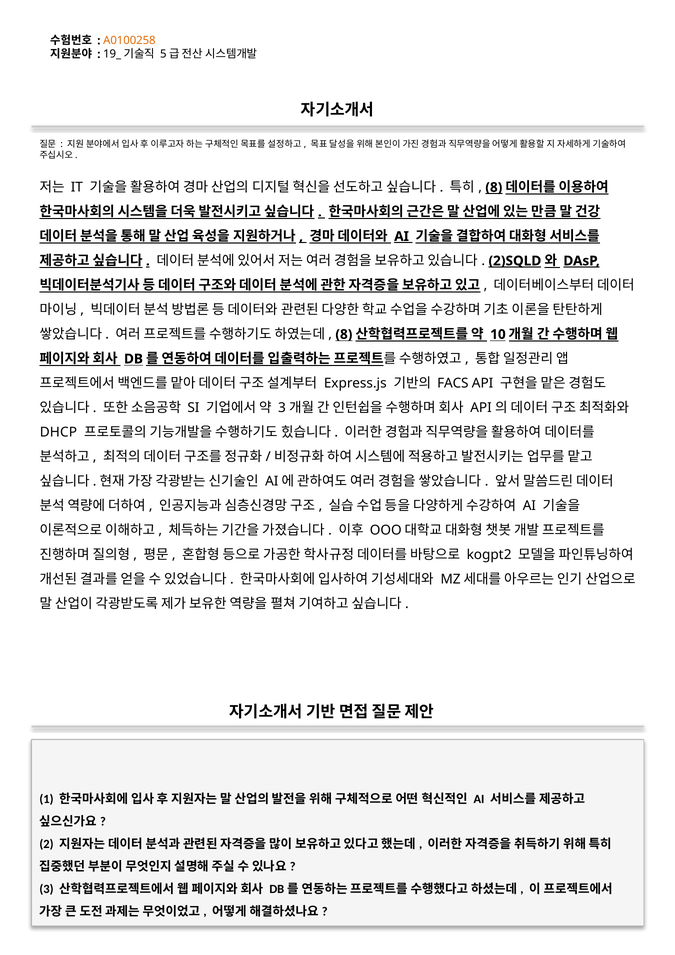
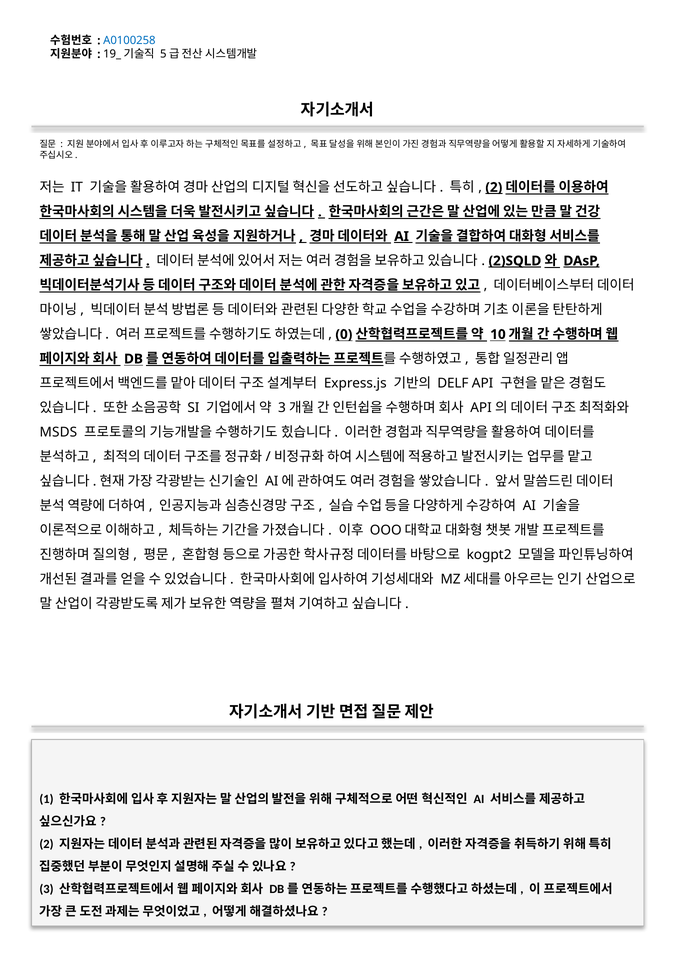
A0100258 colour: orange -> blue
8 at (494, 187): 8 -> 2
8 at (344, 334): 8 -> 0
FACS: FACS -> DELF
DHCP: DHCP -> MSDS
